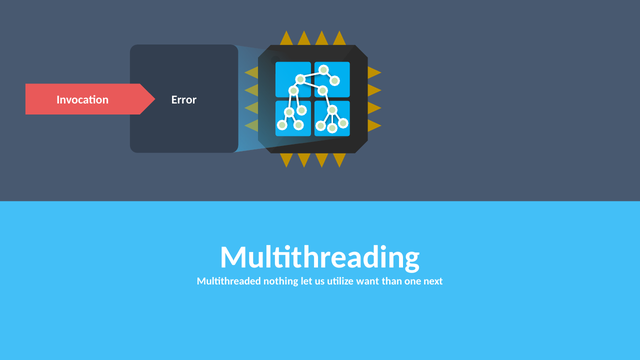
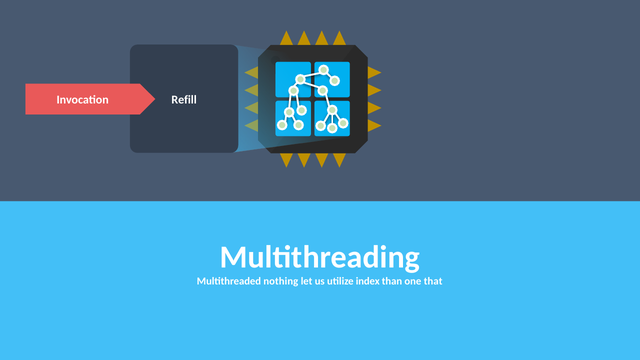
Error: Error -> Refill
want: want -> index
next: next -> that
